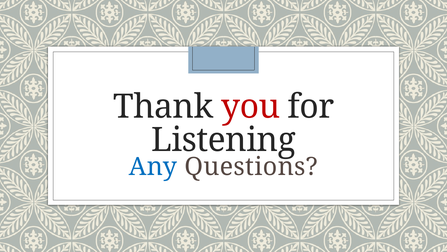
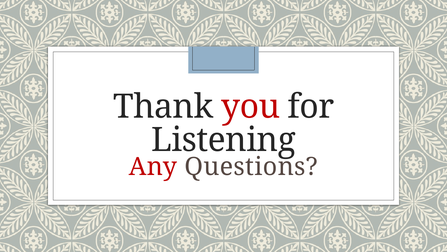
Any colour: blue -> red
